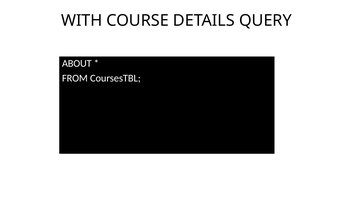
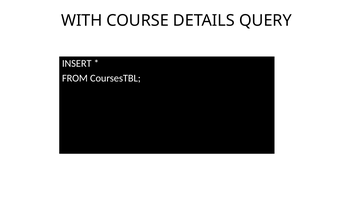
ABOUT: ABOUT -> INSERT
